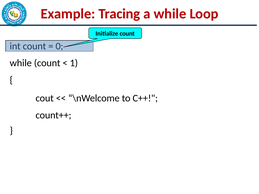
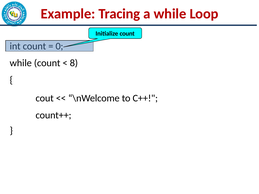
1: 1 -> 8
